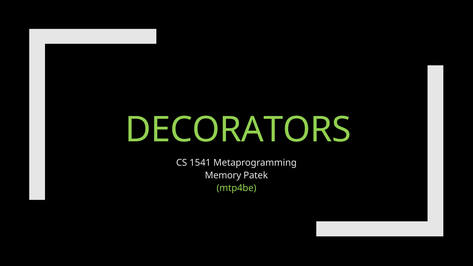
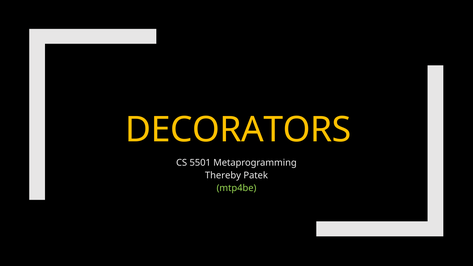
DECORATORS colour: light green -> yellow
1541: 1541 -> 5501
Memory: Memory -> Thereby
